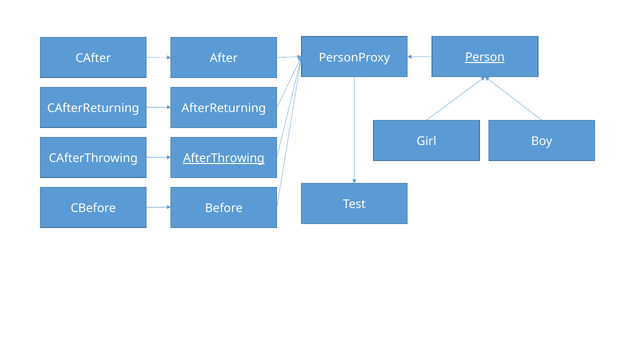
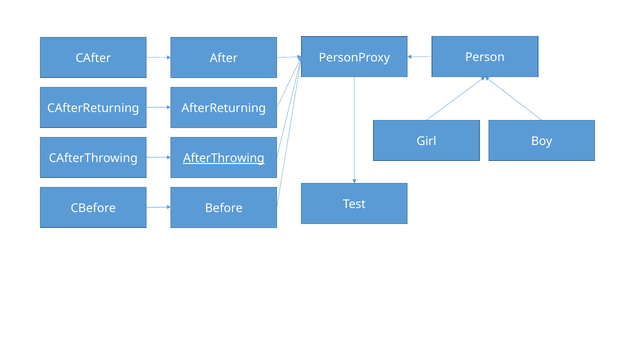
Person underline: present -> none
